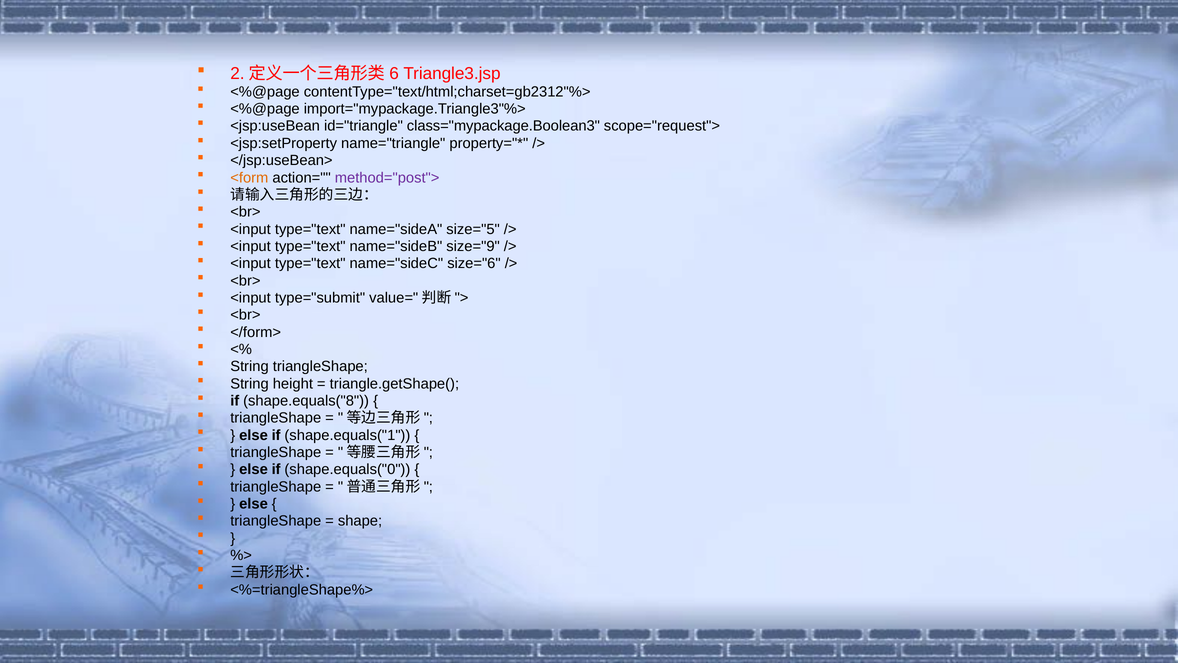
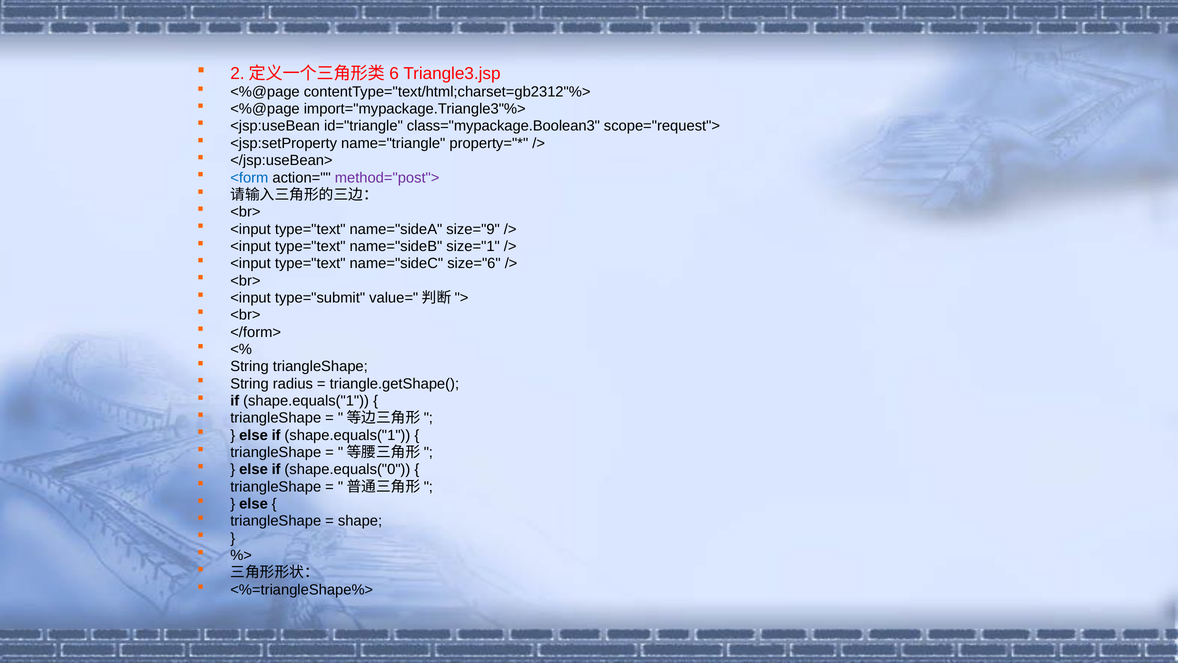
<form colour: orange -> blue
size="5: size="5 -> size="9
size="9: size="9 -> size="1
height: height -> radius
shape.equals("8 at (306, 401): shape.equals("8 -> shape.equals("1
